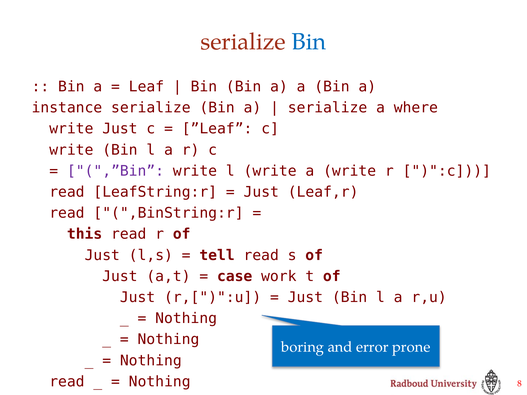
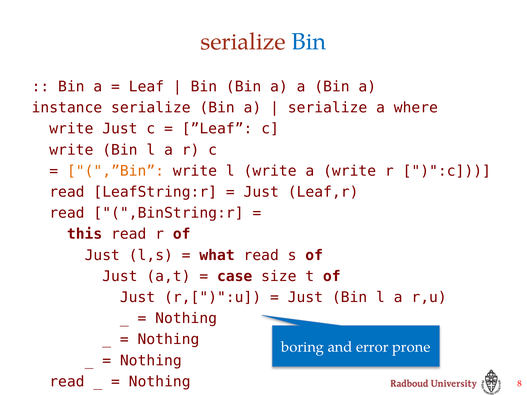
,”Bin colour: purple -> orange
tell: tell -> what
work: work -> size
